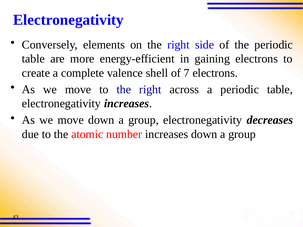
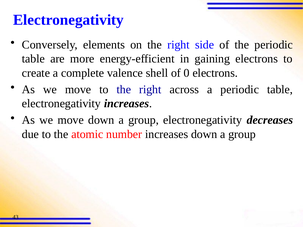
7: 7 -> 0
